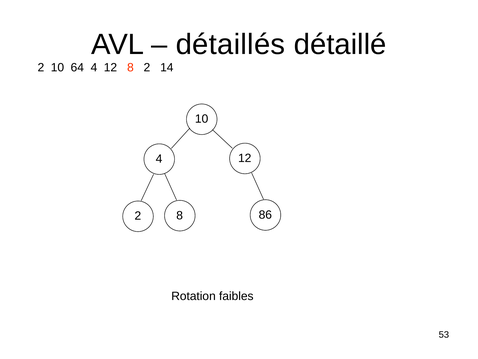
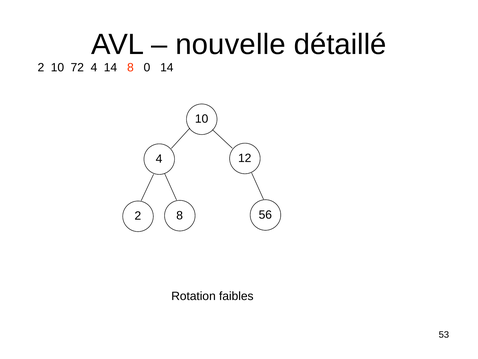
détaillés: détaillés -> nouvelle
64: 64 -> 72
4 12: 12 -> 14
8 2: 2 -> 0
86: 86 -> 56
